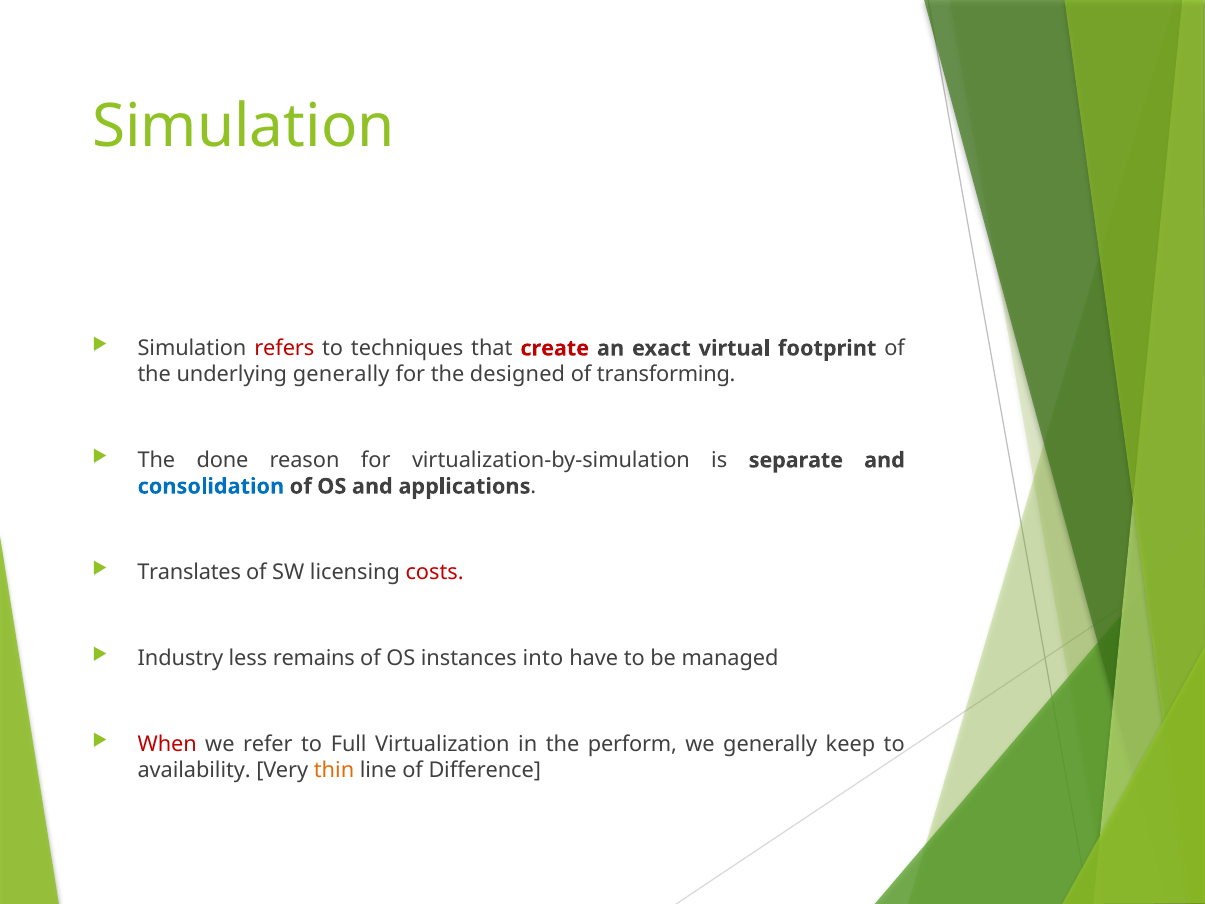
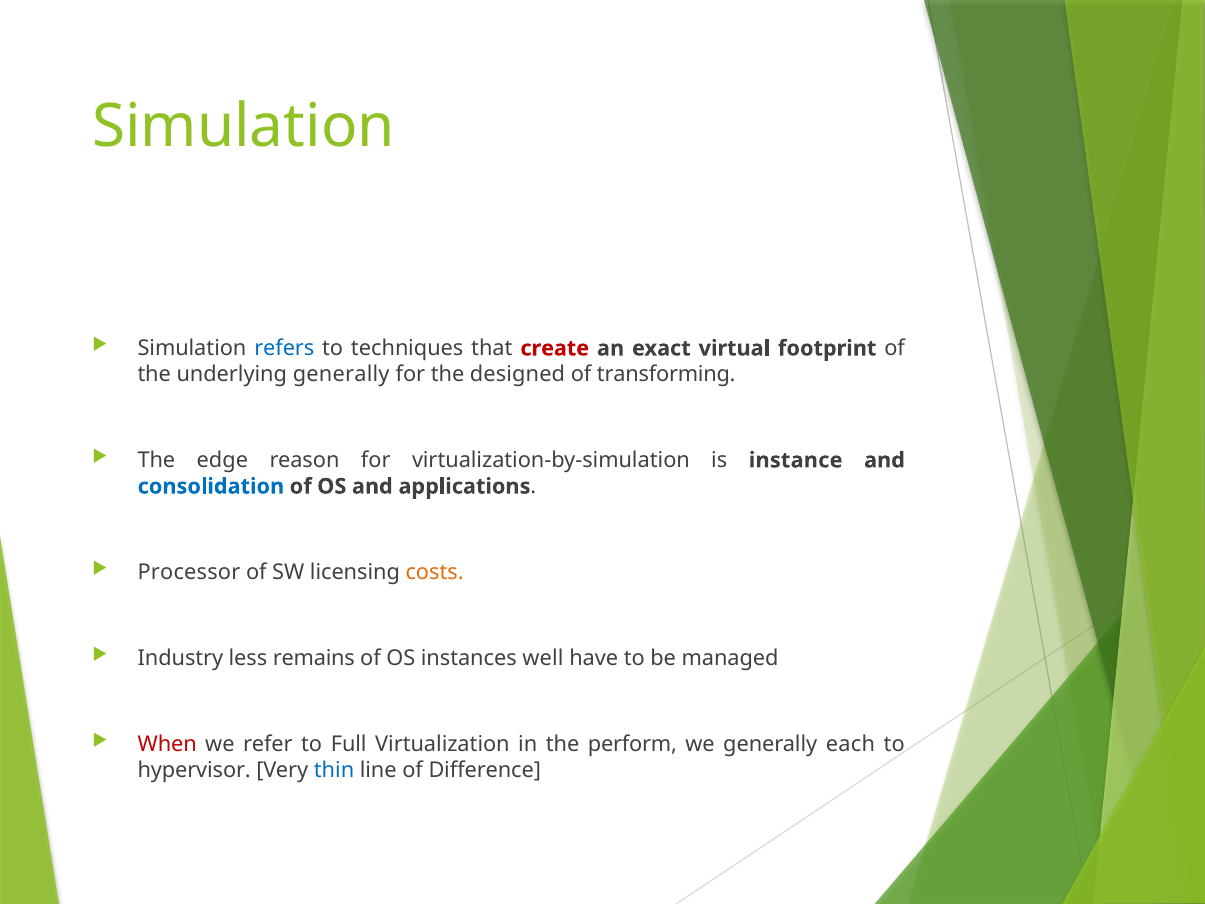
refers colour: red -> blue
done: done -> edge
separate: separate -> instance
Translates: Translates -> Processor
costs colour: red -> orange
into: into -> well
keep: keep -> each
availability: availability -> hypervisor
thin colour: orange -> blue
